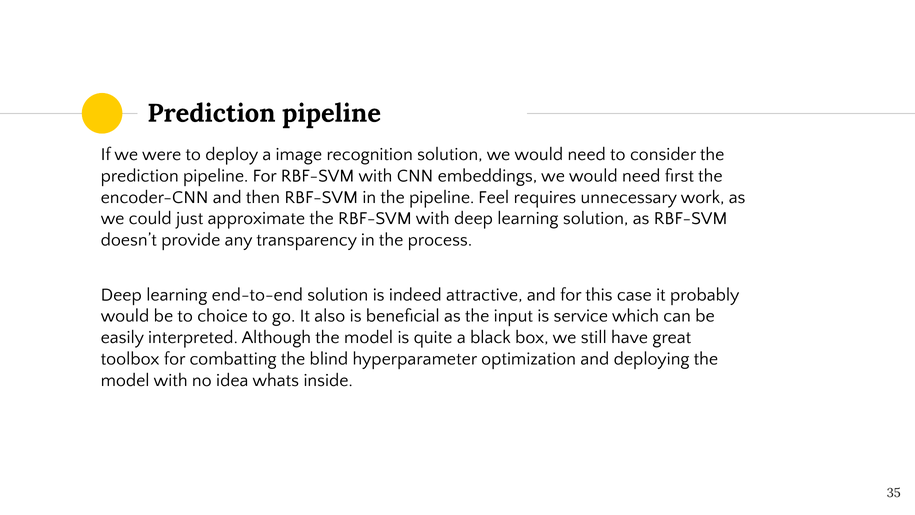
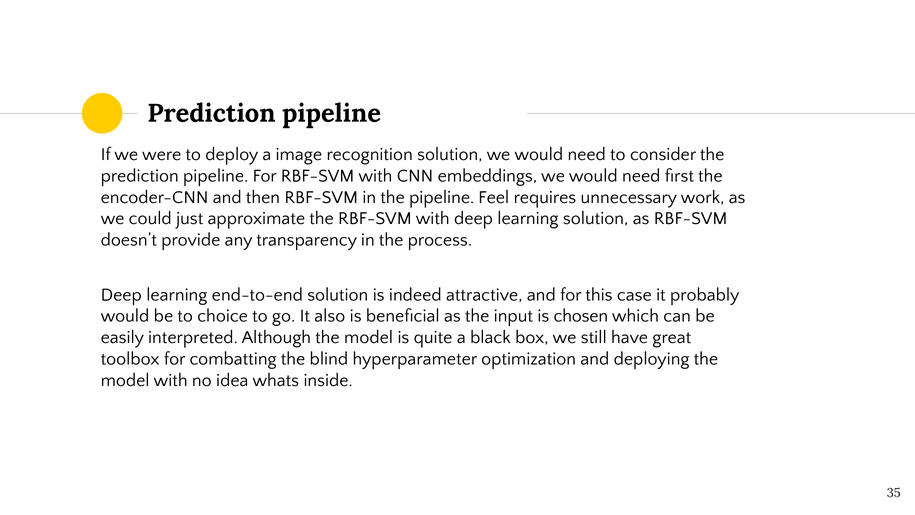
service: service -> chosen
